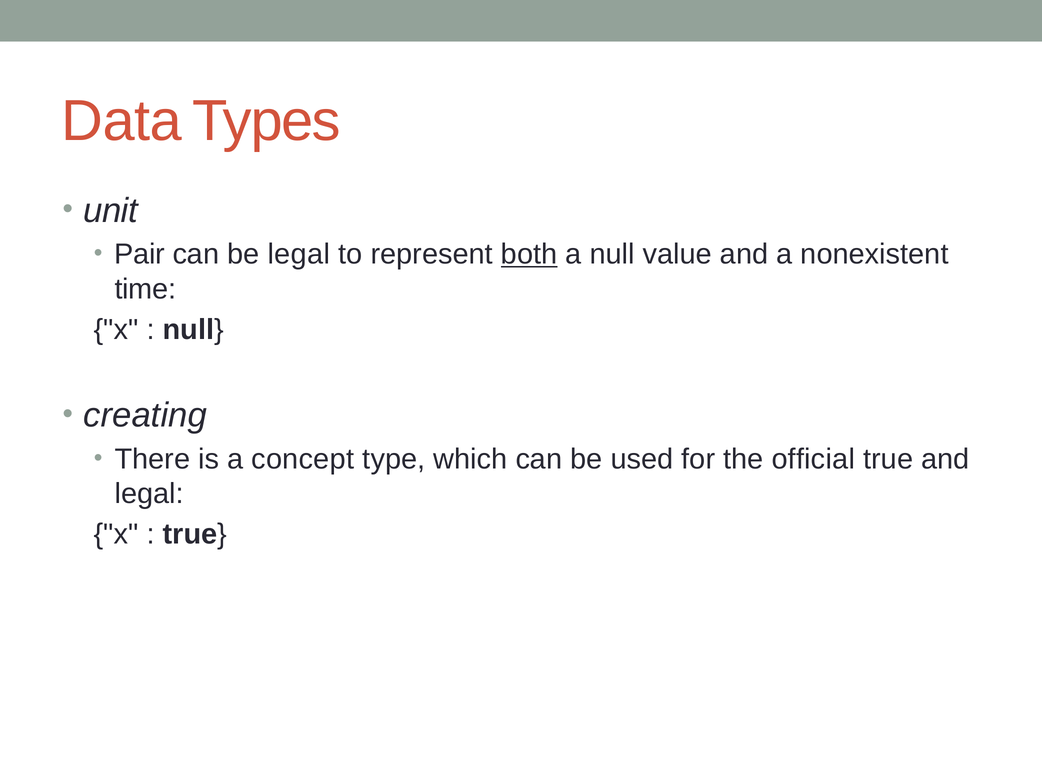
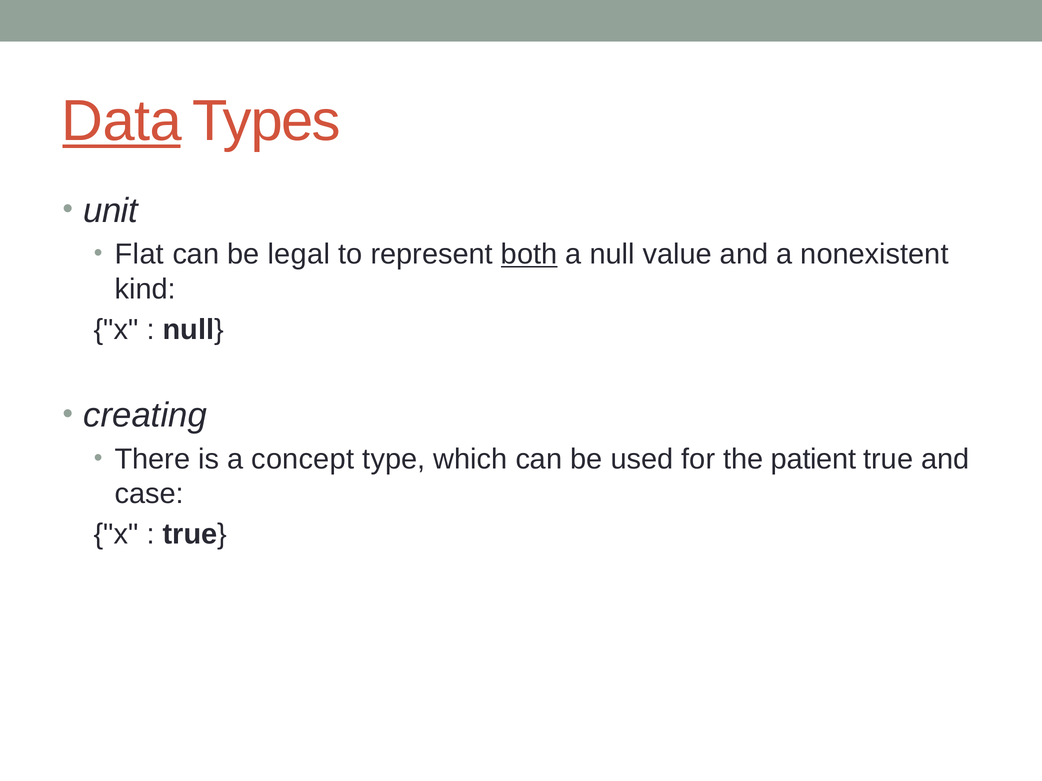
Data underline: none -> present
Pair: Pair -> Flat
time: time -> kind
official: official -> patient
legal at (149, 494): legal -> case
